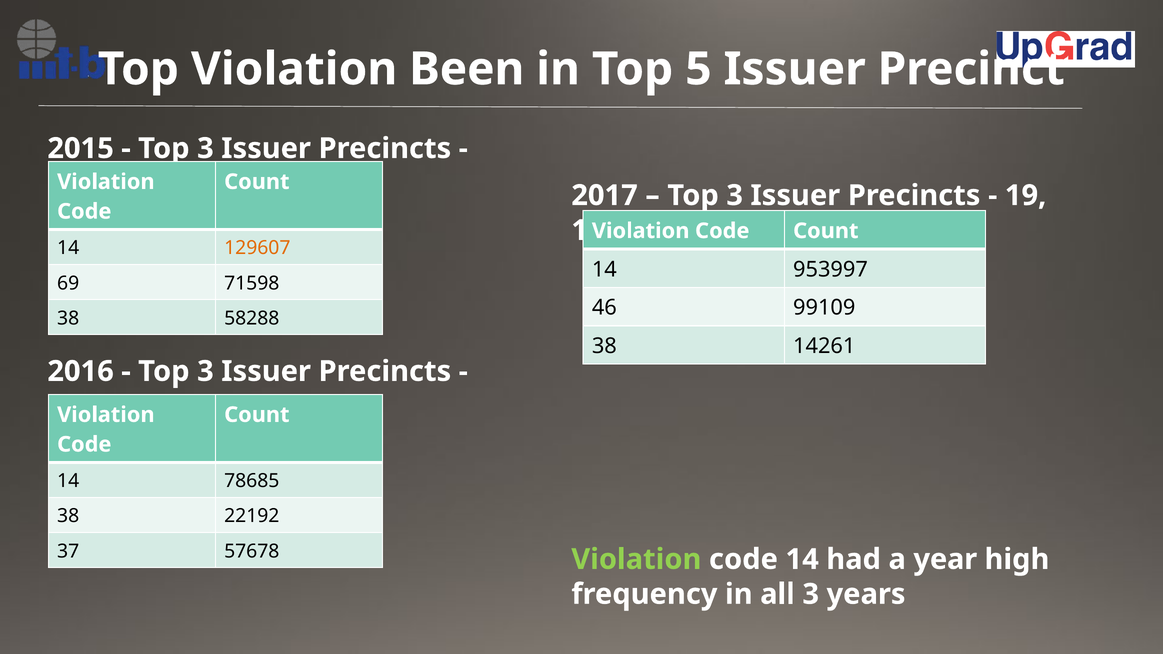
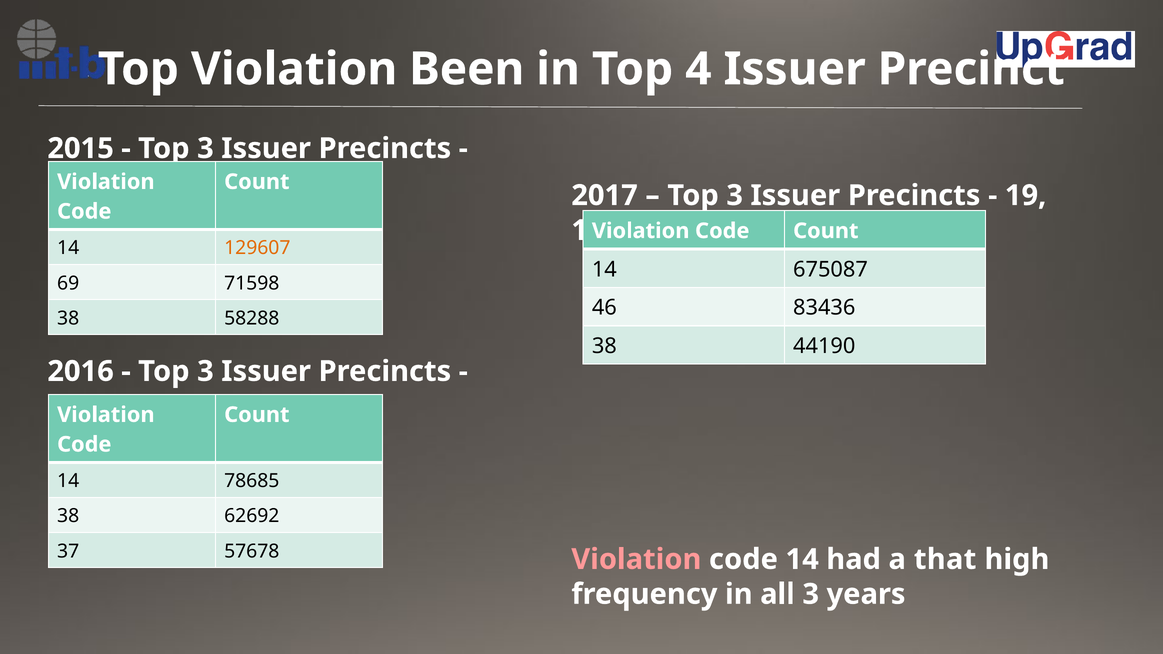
5: 5 -> 4
953997: 953997 -> 675087
99109: 99109 -> 83436
14261: 14261 -> 44190
22192: 22192 -> 62692
Violation at (636, 559) colour: light green -> pink
year: year -> that
